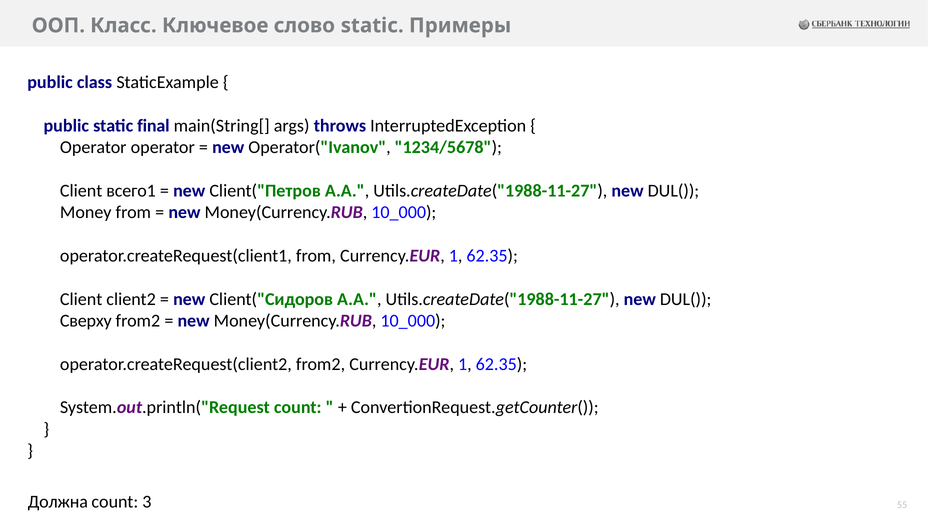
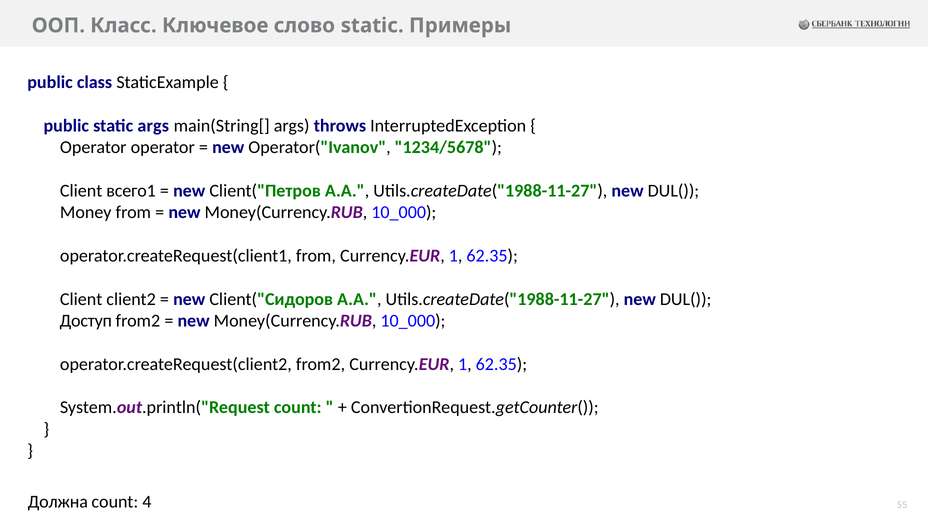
static final: final -> args
Сверху: Сверху -> Доступ
3: 3 -> 4
